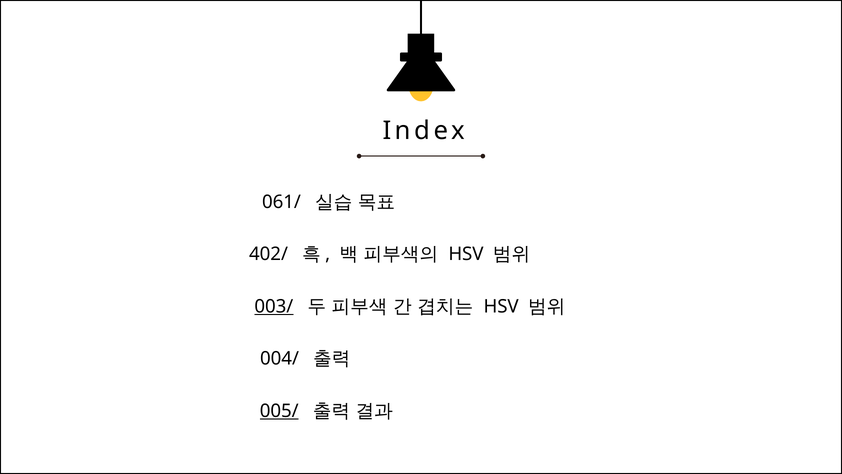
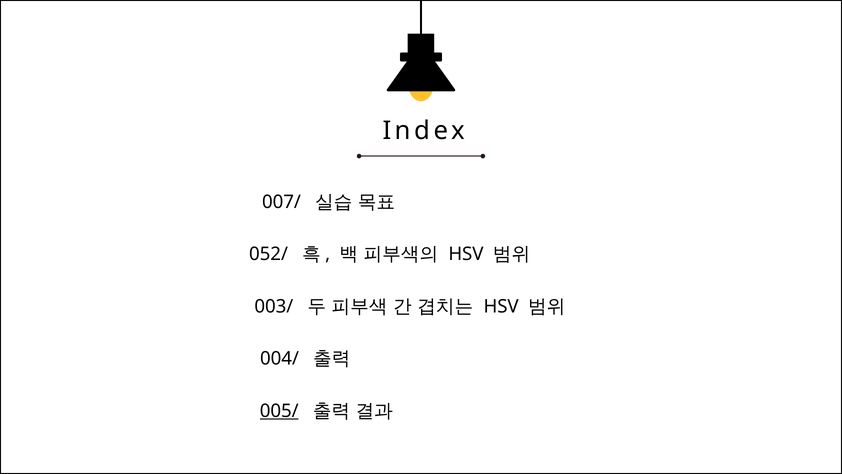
061/: 061/ -> 007/
402/: 402/ -> 052/
003/ underline: present -> none
